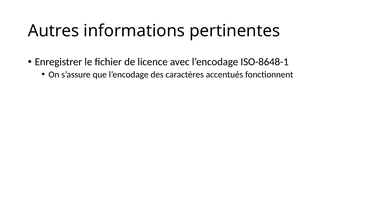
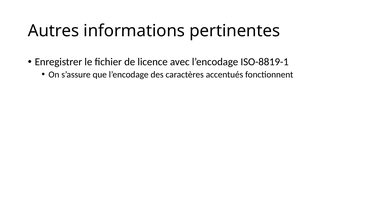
ISO-8648-1: ISO-8648-1 -> ISO-8819-1
